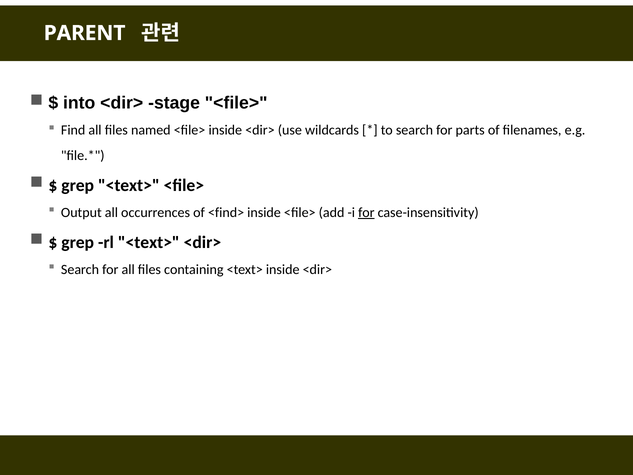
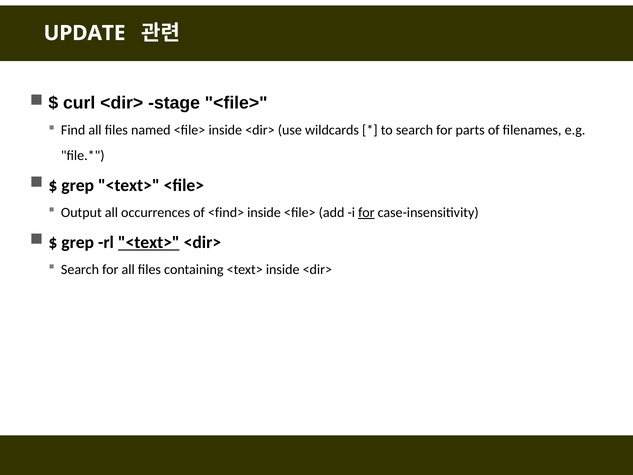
PARENT: PARENT -> UPDATE
into: into -> curl
<text> at (149, 242) underline: none -> present
